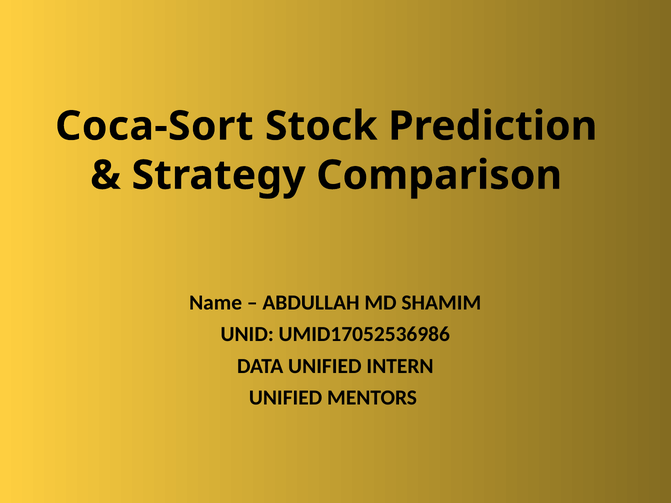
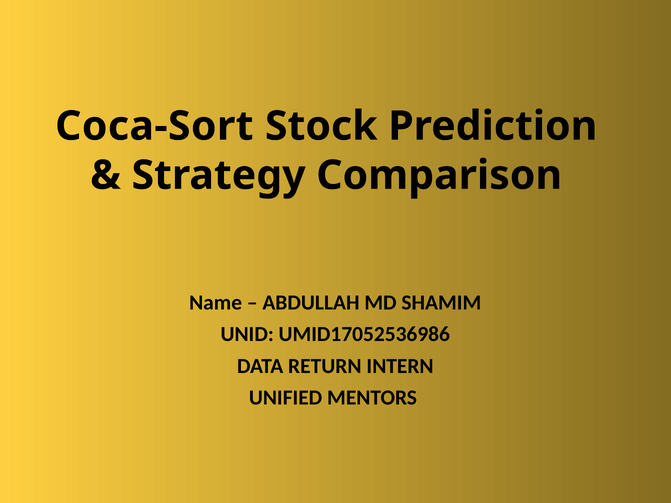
DATA UNIFIED: UNIFIED -> RETURN
